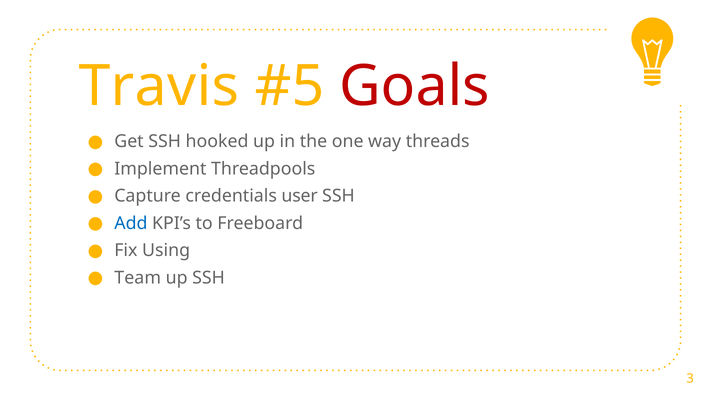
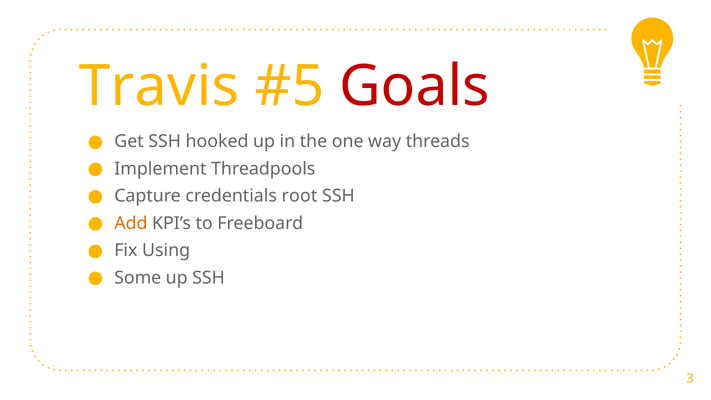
user: user -> root
Add colour: blue -> orange
Team: Team -> Some
